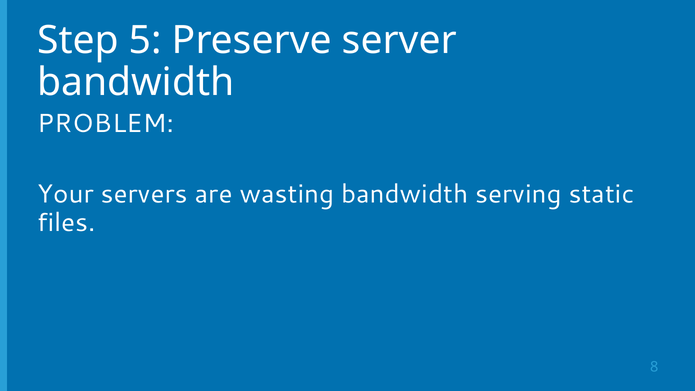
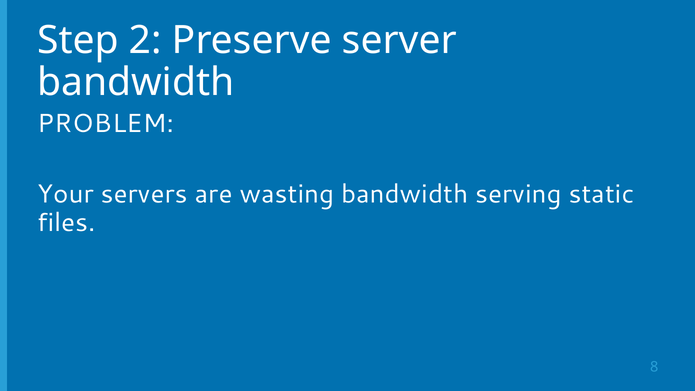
5: 5 -> 2
